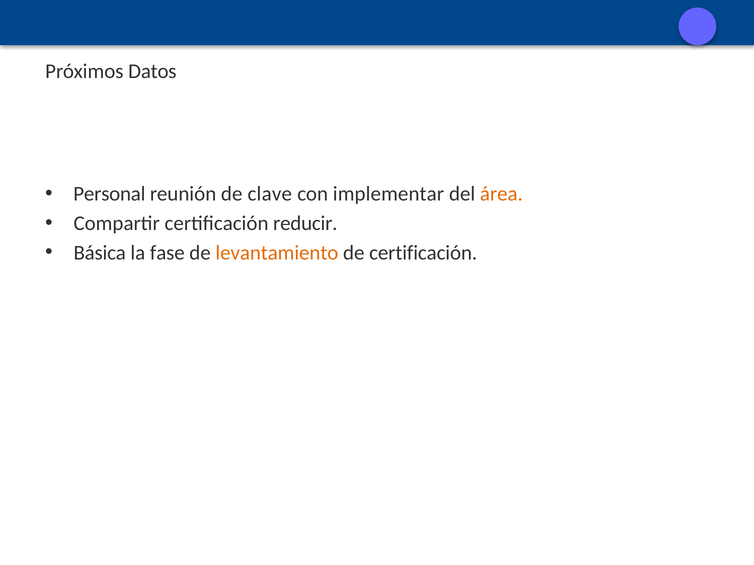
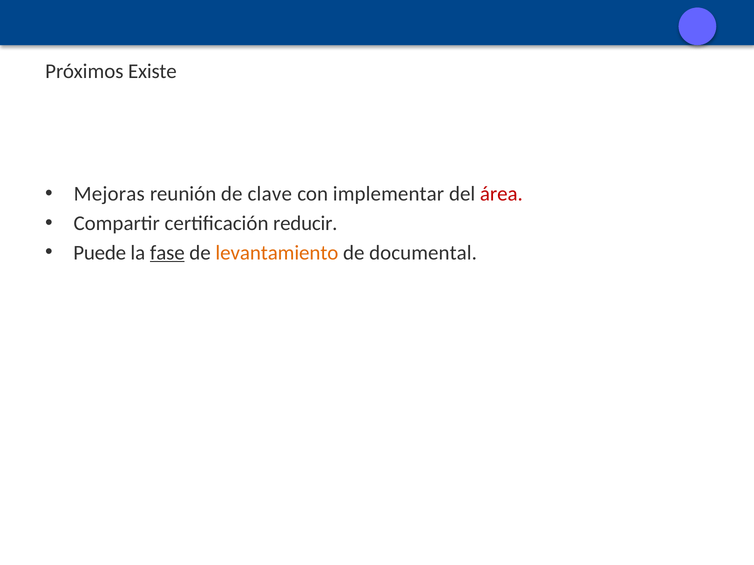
Datos: Datos -> Existe
Personal: Personal -> Mejoras
área colour: orange -> red
Básica: Básica -> Puede
fase underline: none -> present
de certificación: certificación -> documental
